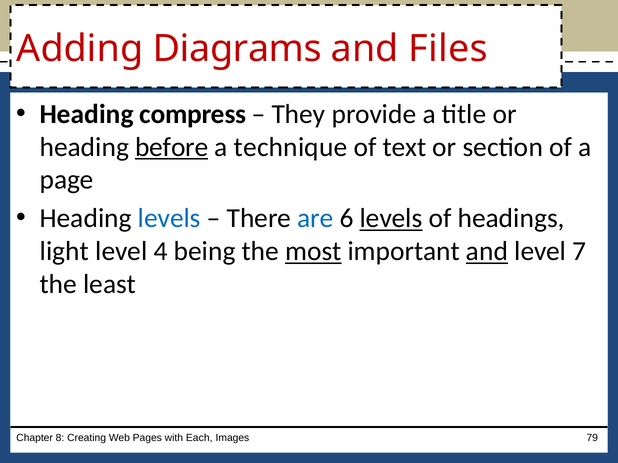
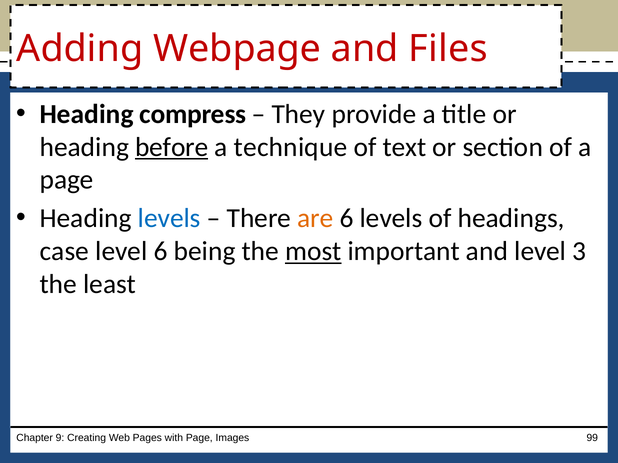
Diagrams: Diagrams -> Webpage
are colour: blue -> orange
levels at (391, 219) underline: present -> none
light: light -> case
level 4: 4 -> 6
and at (487, 252) underline: present -> none
7: 7 -> 3
8: 8 -> 9
with Each: Each -> Page
79: 79 -> 99
